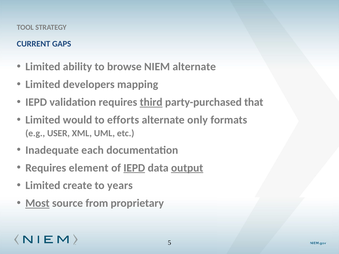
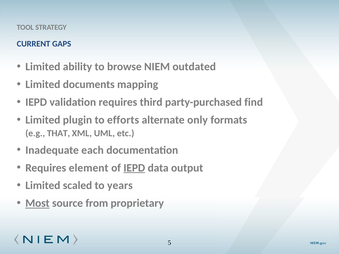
NIEM alternate: alternate -> outdated
developers: developers -> documents
third underline: present -> none
that: that -> find
would: would -> plugin
USER: USER -> THAT
output underline: present -> none
create: create -> scaled
